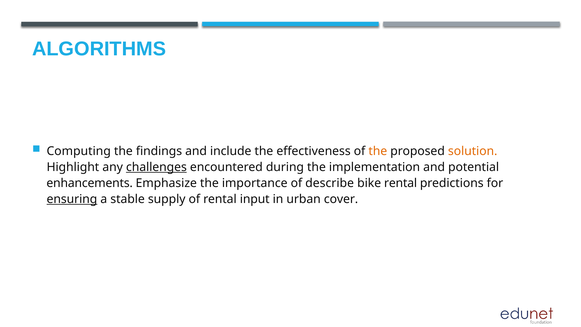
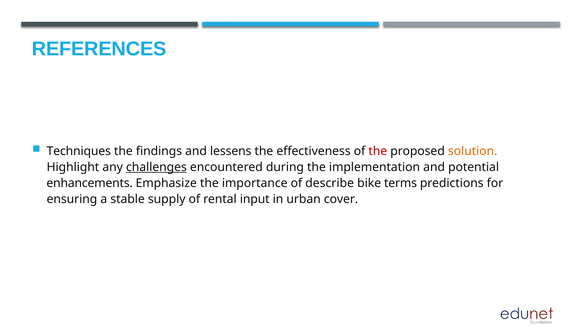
ALGORITHMS: ALGORITHMS -> REFERENCES
Computing: Computing -> Techniques
include: include -> lessens
the at (378, 151) colour: orange -> red
bike rental: rental -> terms
ensuring underline: present -> none
